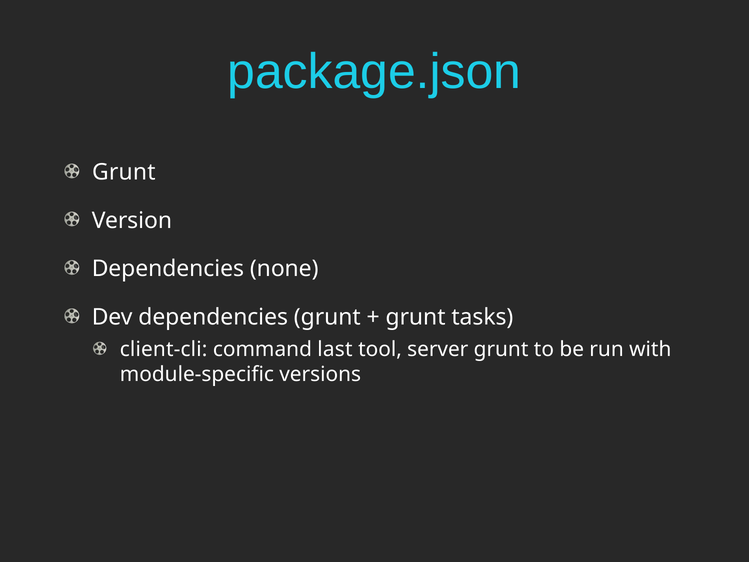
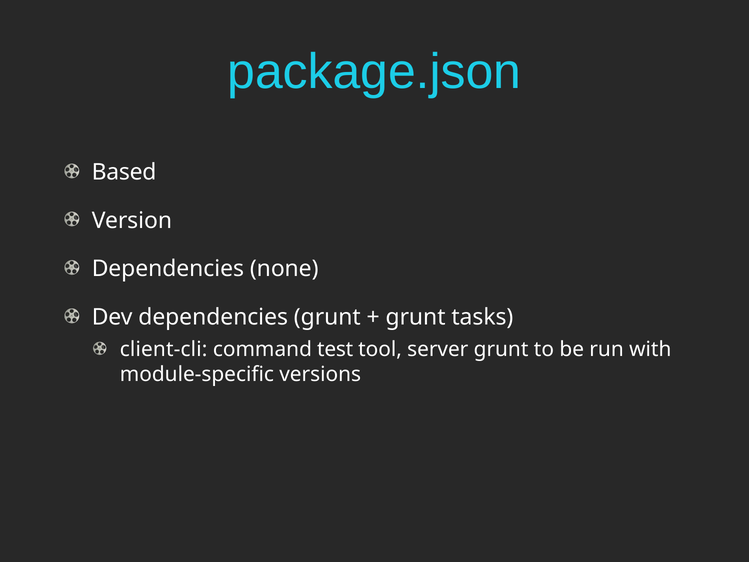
Grunt at (124, 172): Grunt -> Based
last: last -> test
